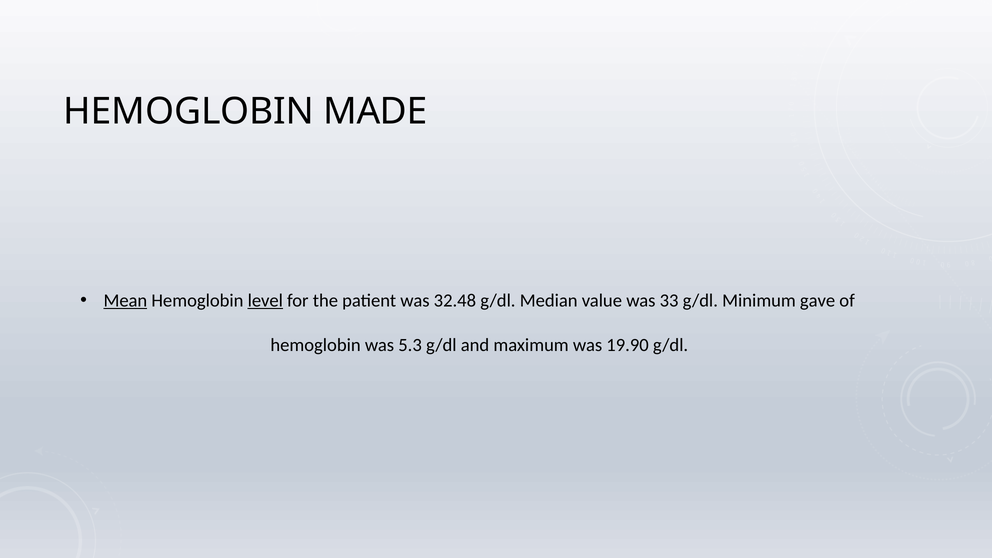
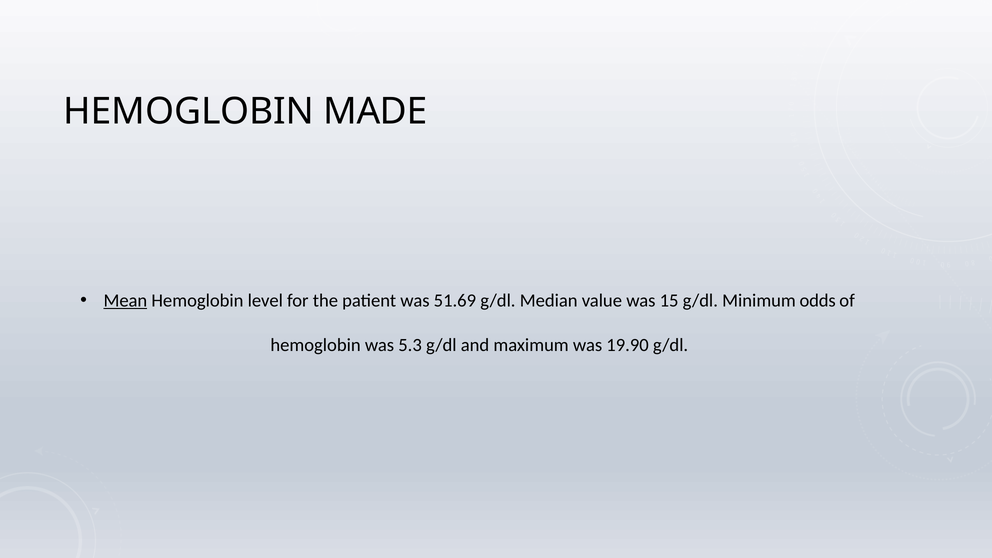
level underline: present -> none
32.48: 32.48 -> 51.69
33: 33 -> 15
gave: gave -> odds
